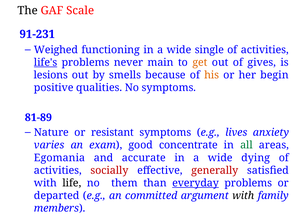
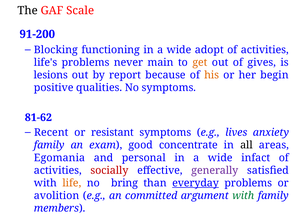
91-231: 91-231 -> 91-200
Weighed: Weighed -> Blocking
single: single -> adopt
life's underline: present -> none
smells: smells -> report
81-89: 81-89 -> 81-62
Nature: Nature -> Recent
varies at (49, 145): varies -> family
all colour: green -> black
accurate: accurate -> personal
dying: dying -> infact
generally colour: red -> purple
life colour: black -> orange
them: them -> bring
departed: departed -> avolition
with at (243, 196) colour: black -> green
